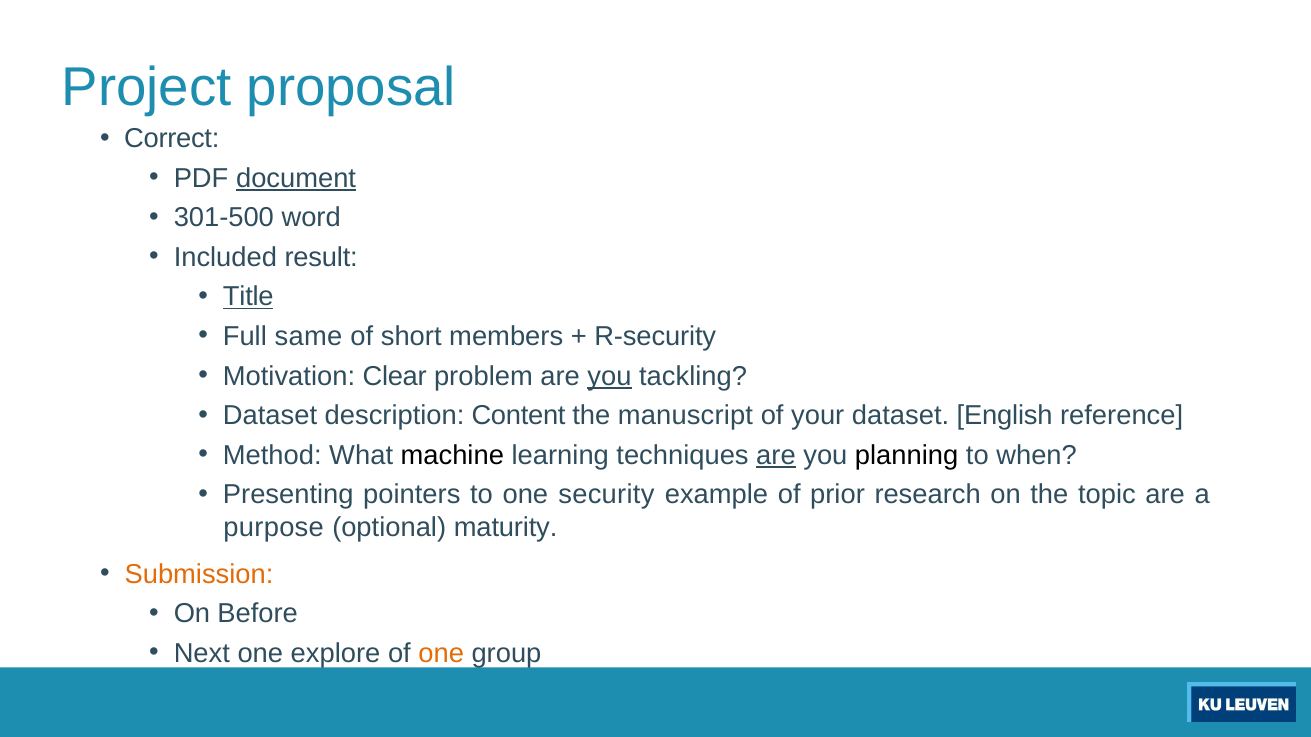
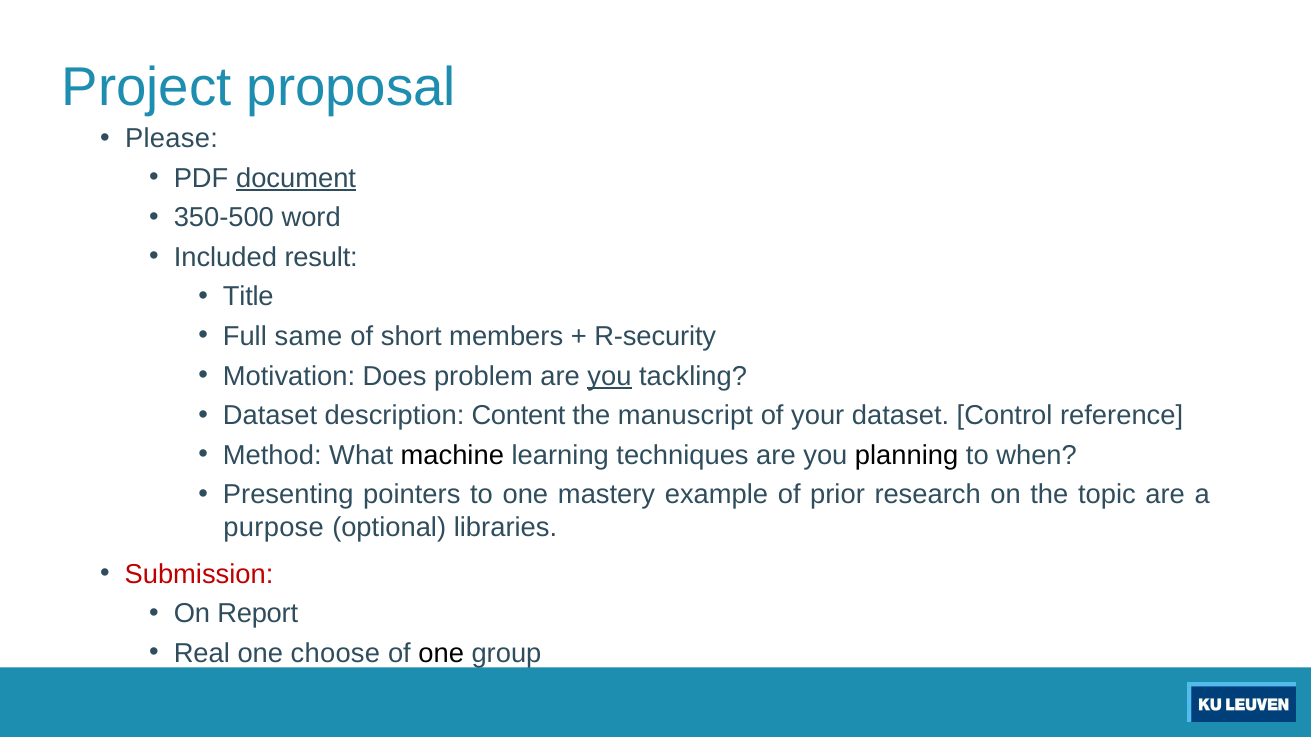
Correct: Correct -> Please
301-500: 301-500 -> 350-500
Title underline: present -> none
Clear: Clear -> Does
English: English -> Control
are at (776, 456) underline: present -> none
security: security -> mastery
maturity: maturity -> libraries
Submission colour: orange -> red
Before: Before -> Report
Next: Next -> Real
explore: explore -> choose
one at (441, 654) colour: orange -> black
